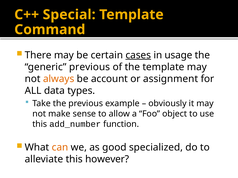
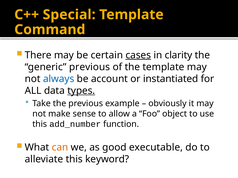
usage: usage -> clarity
always colour: orange -> blue
assignment: assignment -> instantiated
types underline: none -> present
specialized: specialized -> executable
however: however -> keyword
